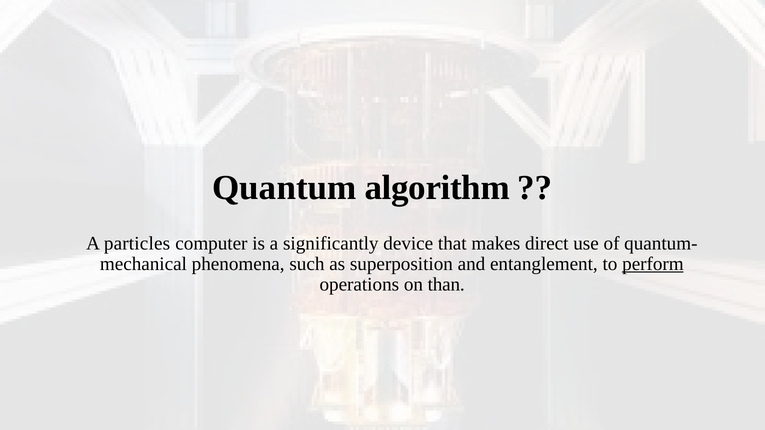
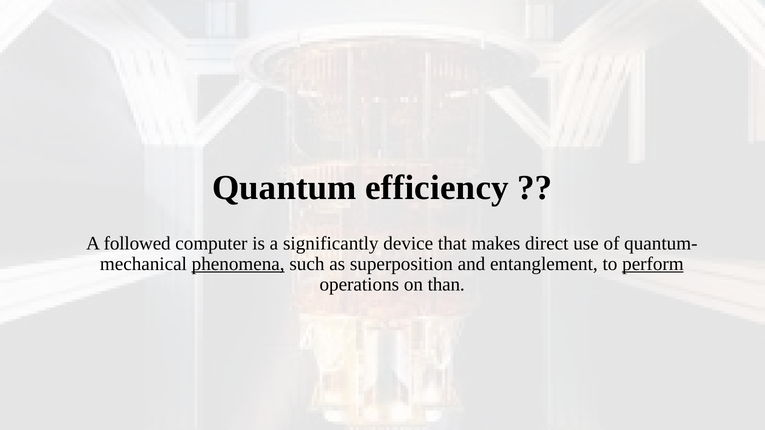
algorithm: algorithm -> efficiency
particles: particles -> followed
phenomena underline: none -> present
